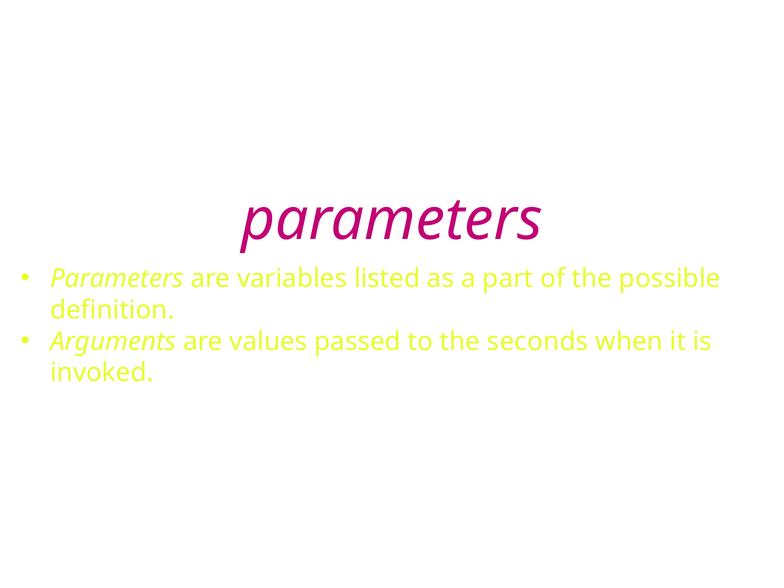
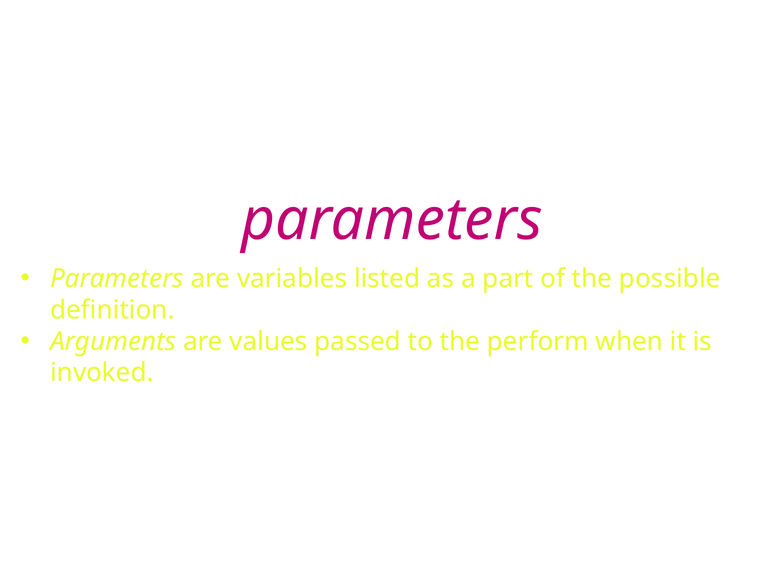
seconds: seconds -> perform
